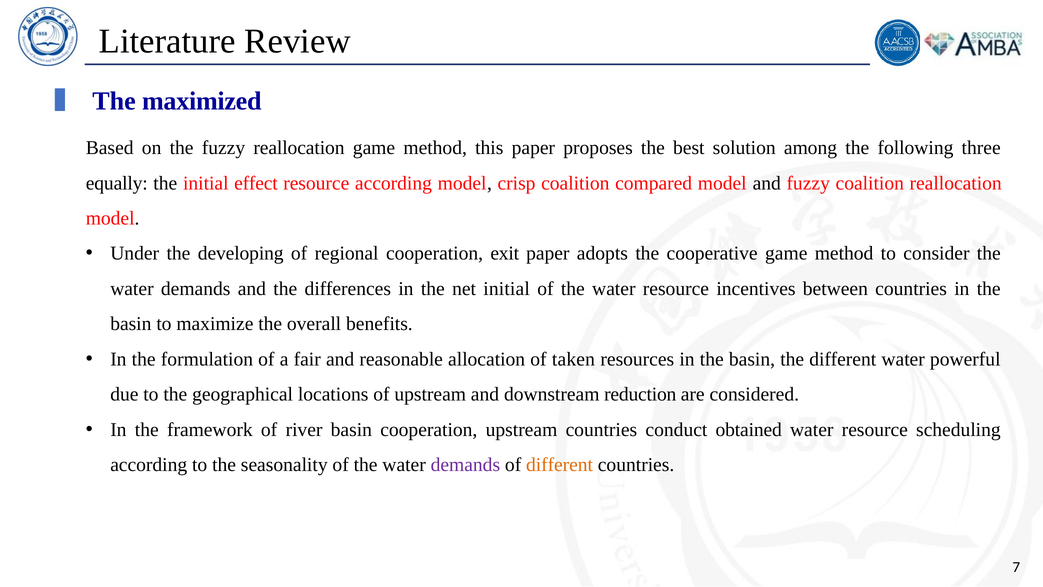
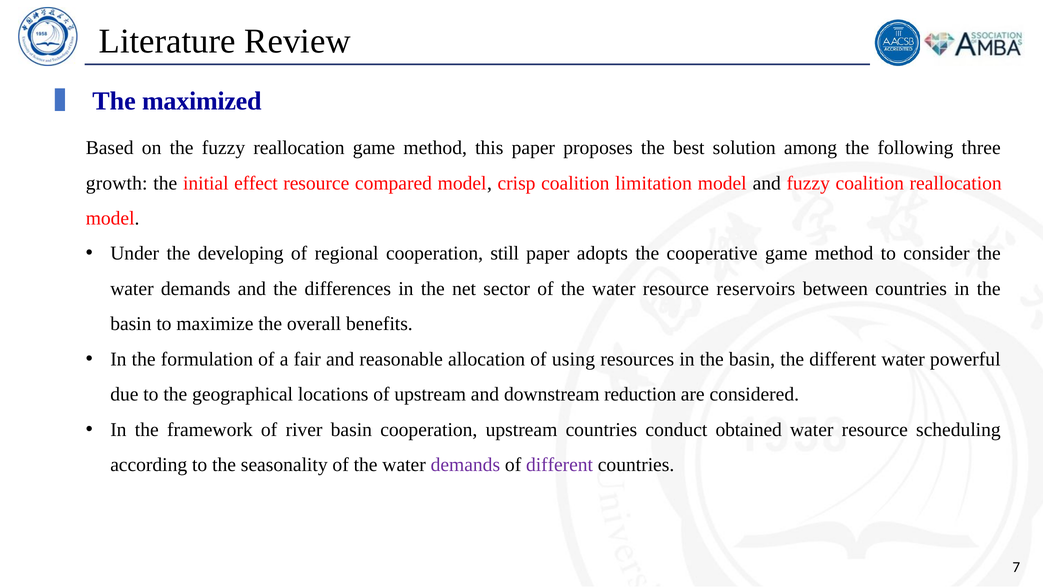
equally: equally -> growth
resource according: according -> compared
compared: compared -> limitation
exit: exit -> still
net initial: initial -> sector
incentives: incentives -> reservoirs
taken: taken -> using
different at (560, 465) colour: orange -> purple
